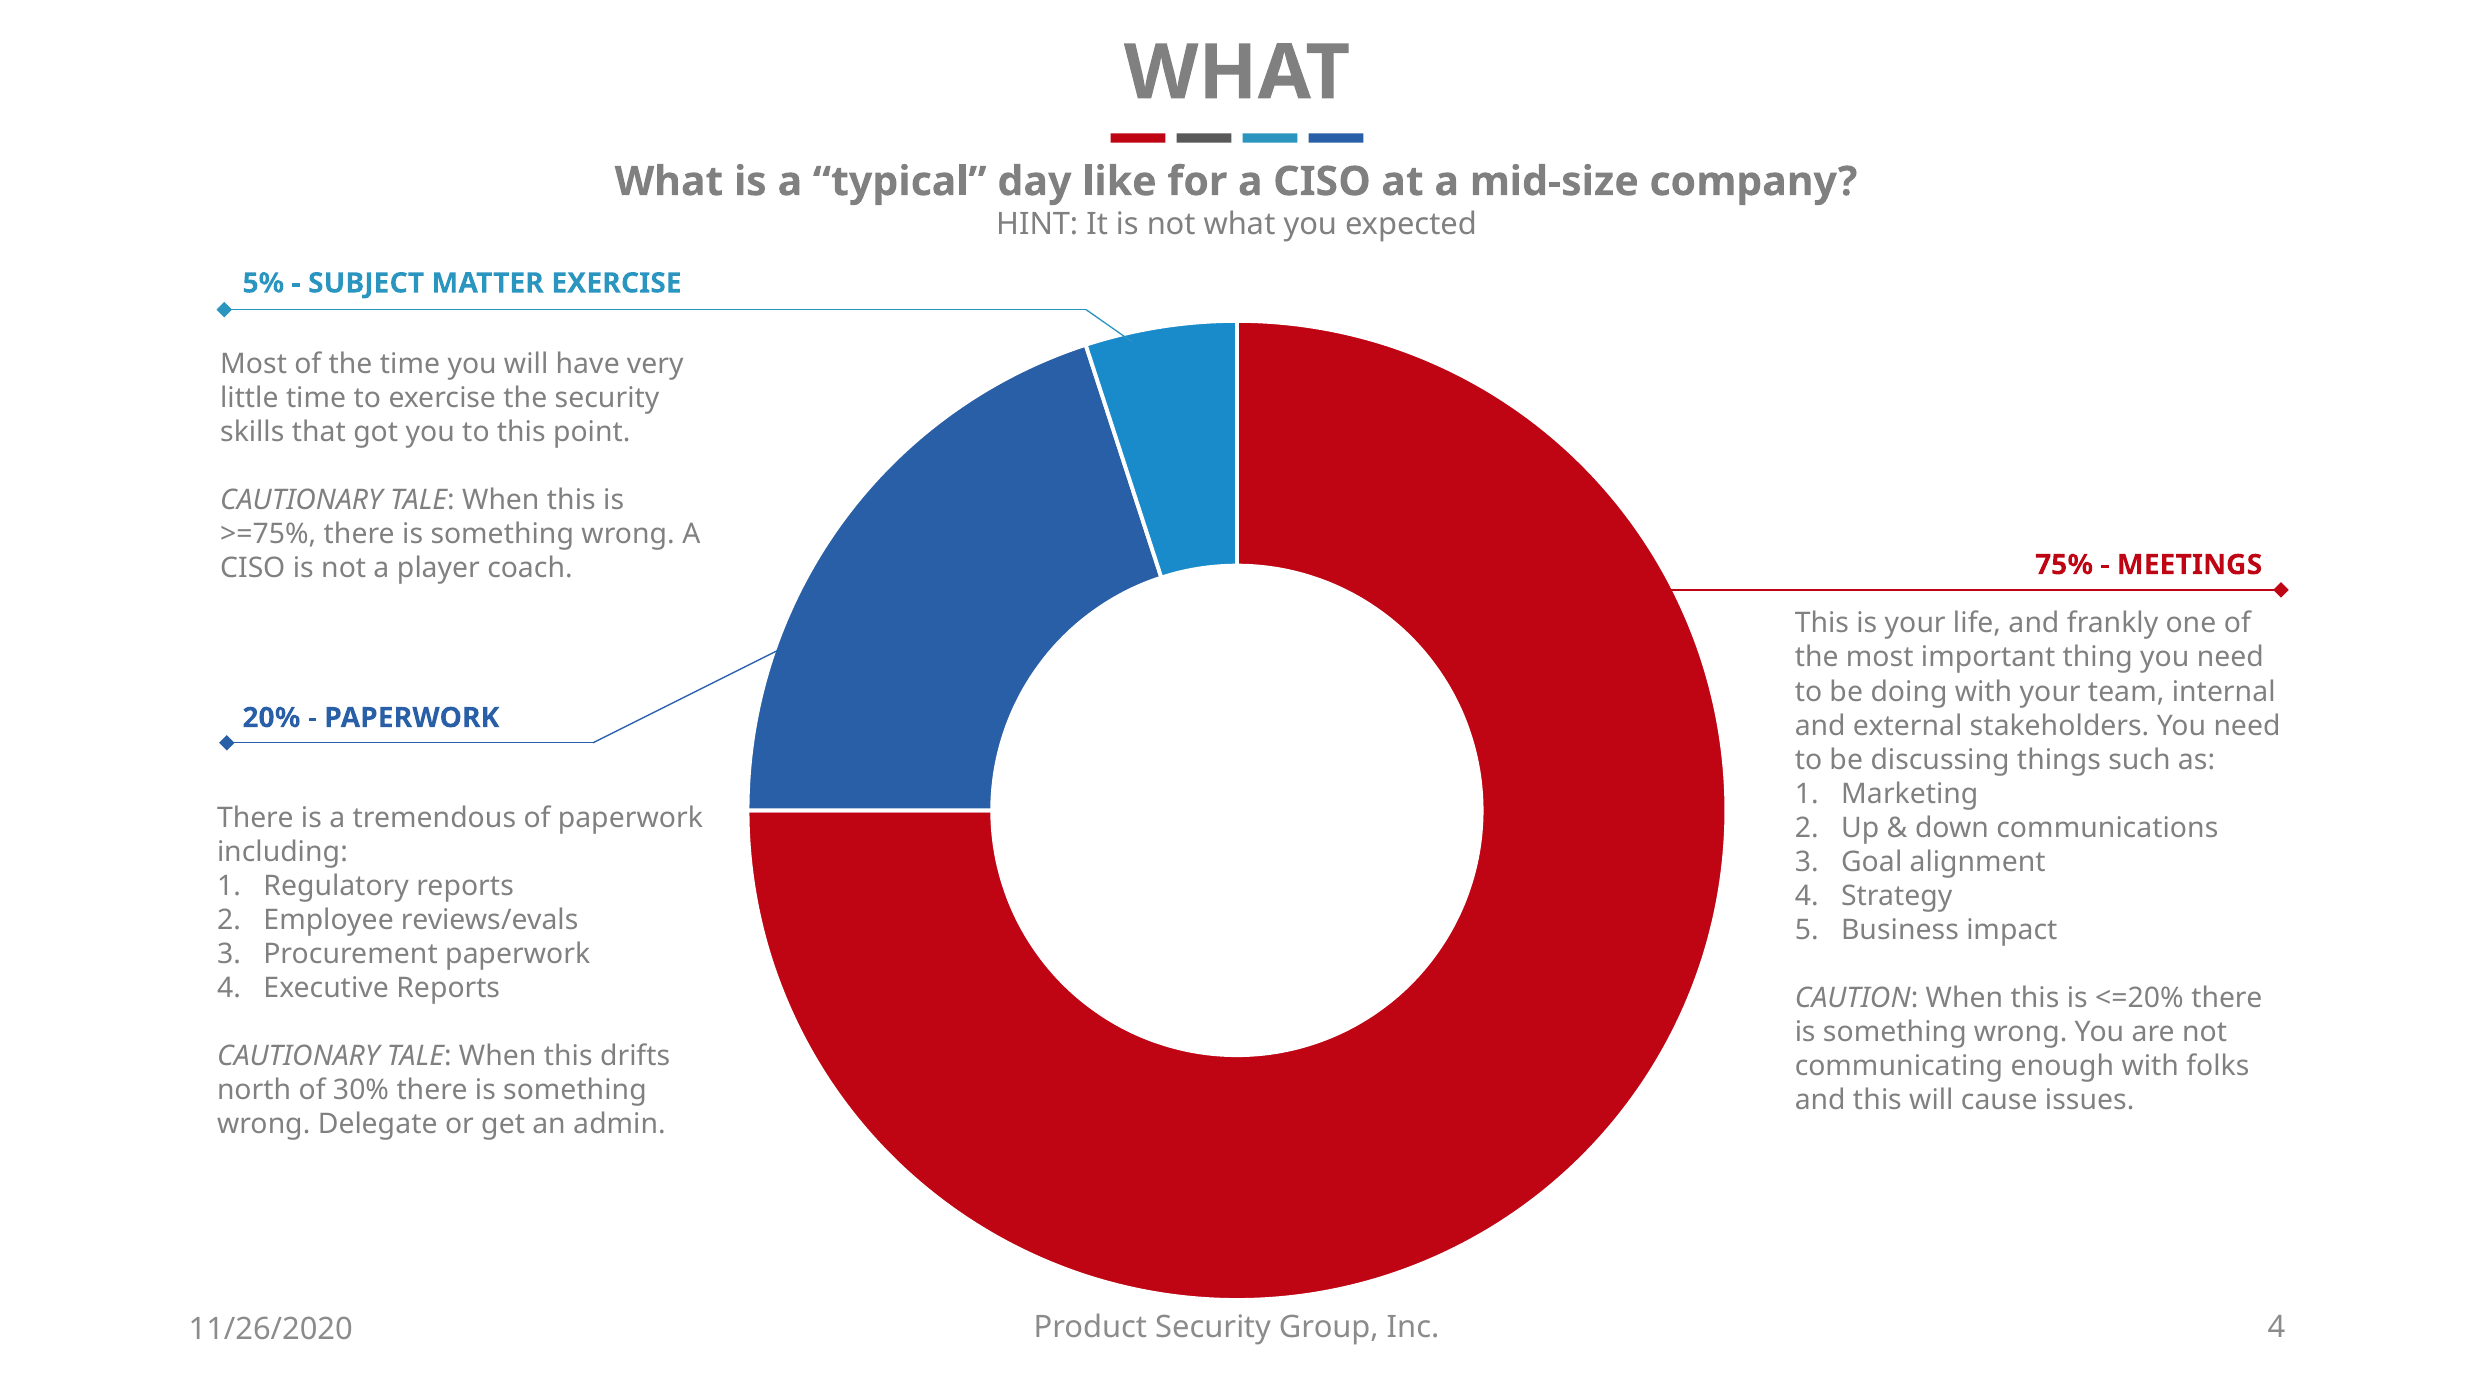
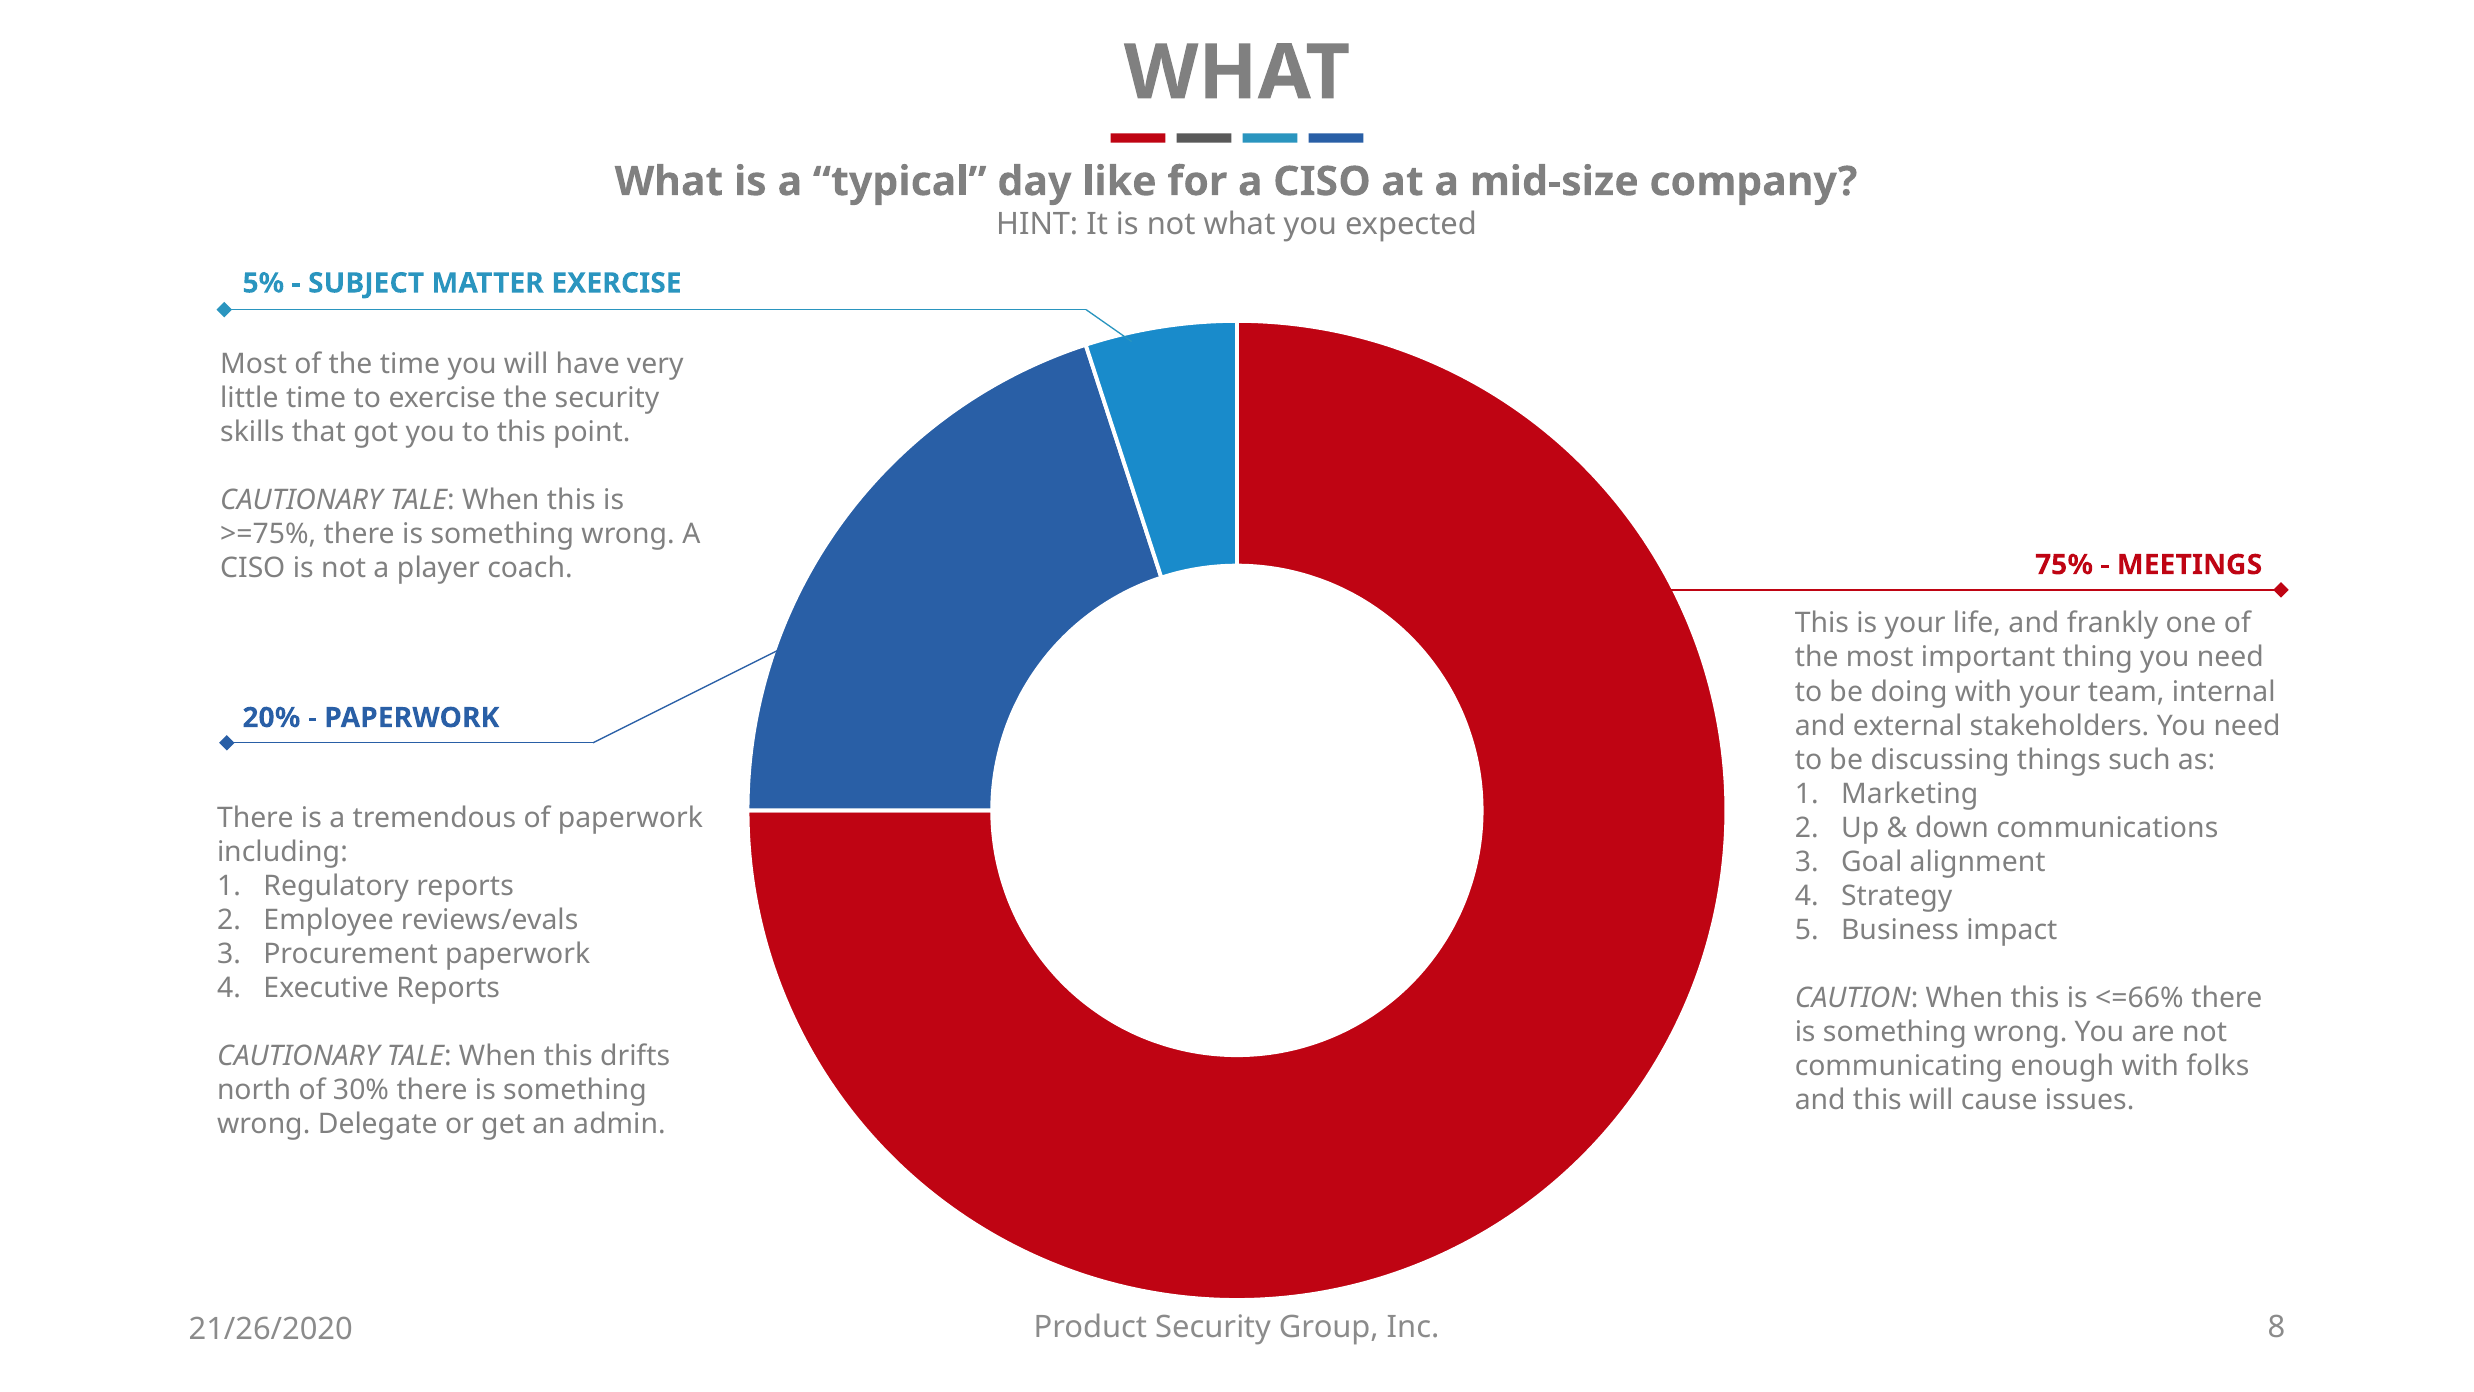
<=20%: <=20% -> <=66%
Inc 4: 4 -> 8
11/26/2020: 11/26/2020 -> 21/26/2020
